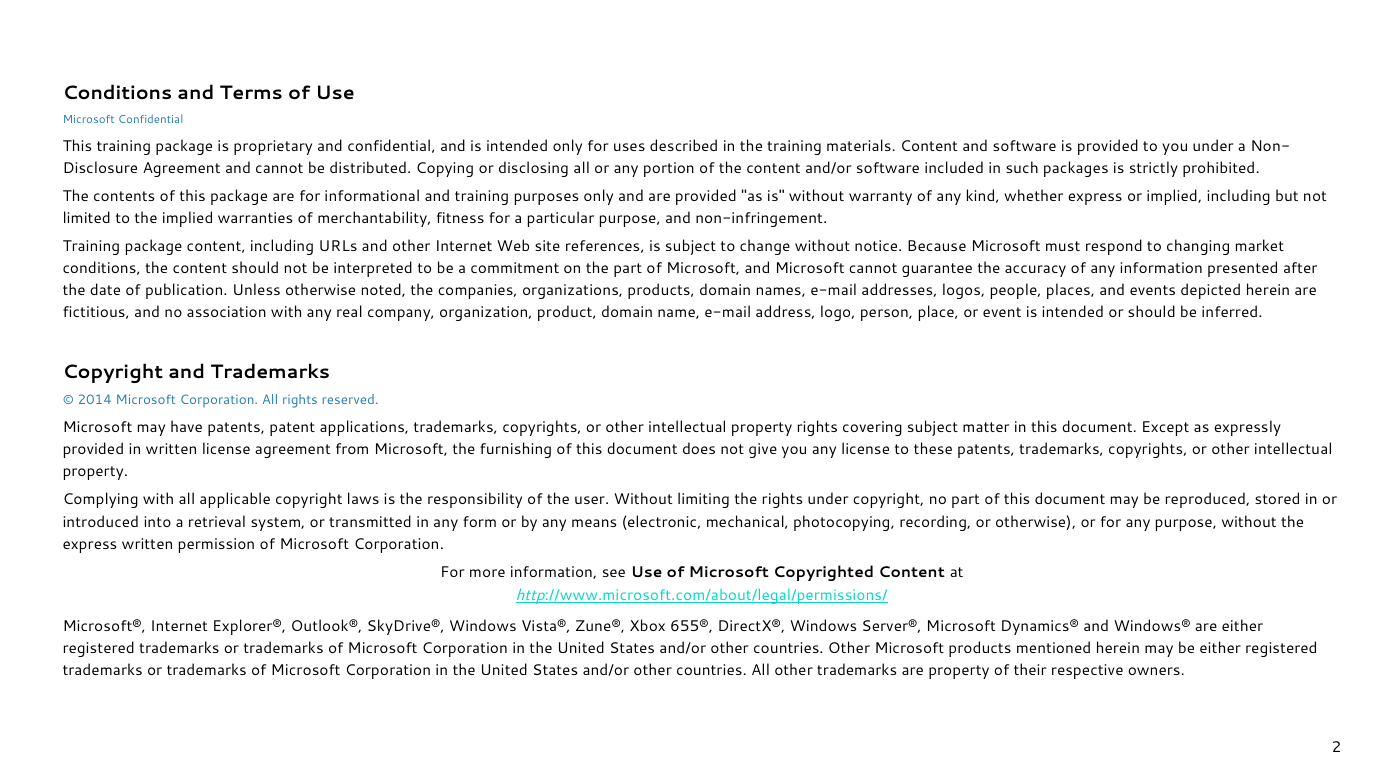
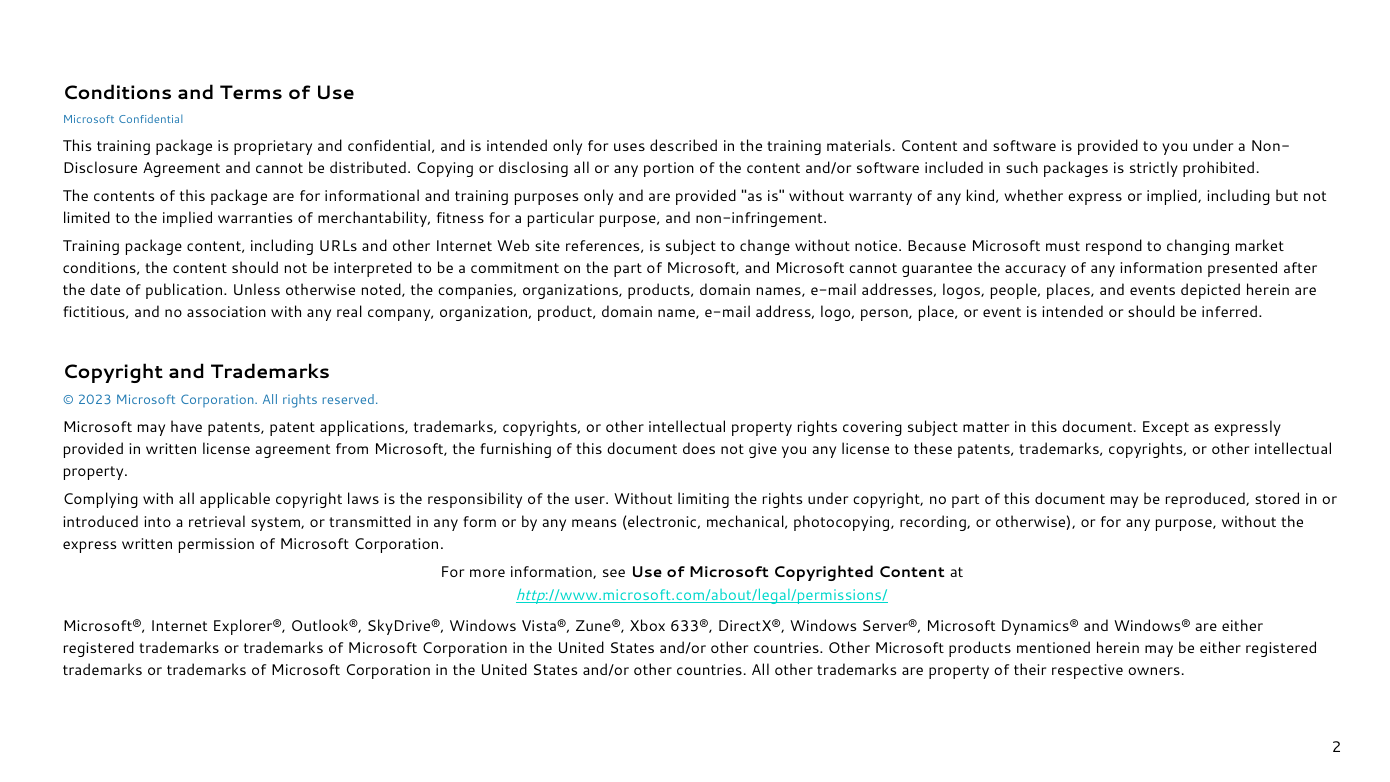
2014: 2014 -> 2023
655®: 655® -> 633®
